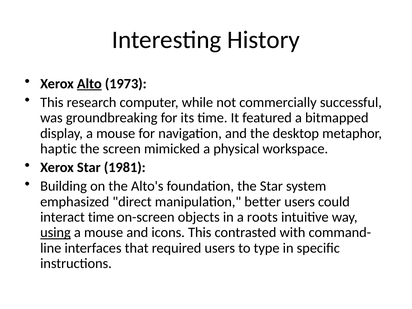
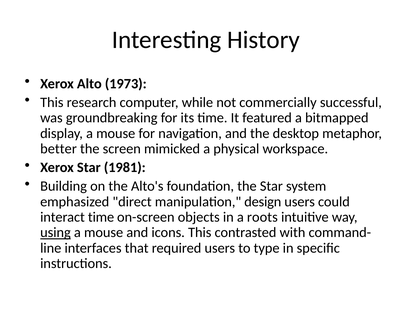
Alto underline: present -> none
haptic: haptic -> better
better: better -> design
